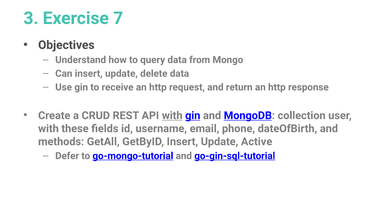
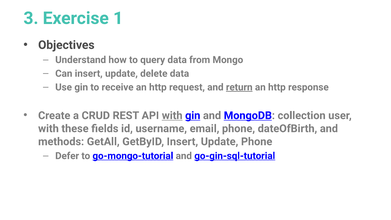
7: 7 -> 1
return underline: none -> present
Update Active: Active -> Phone
